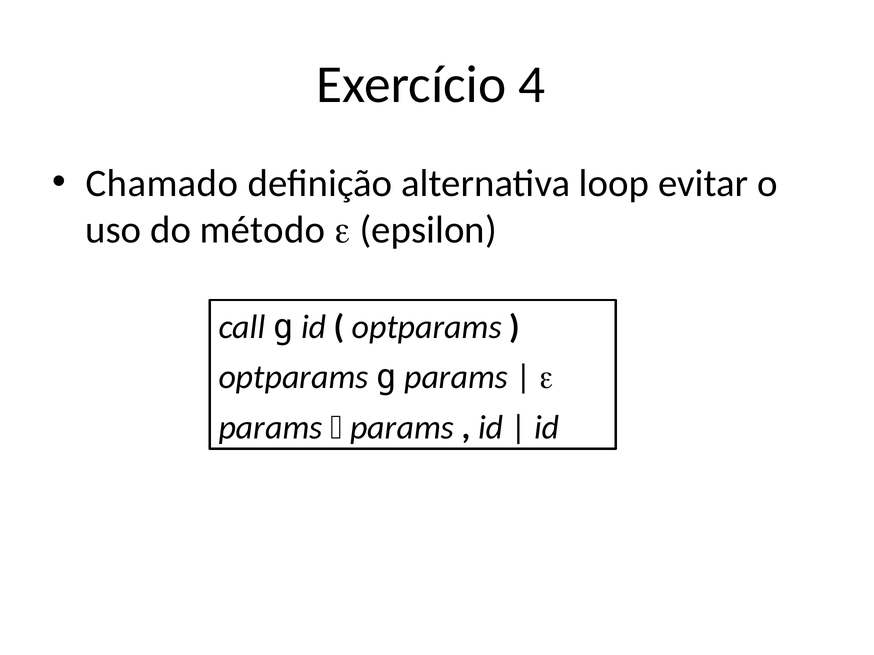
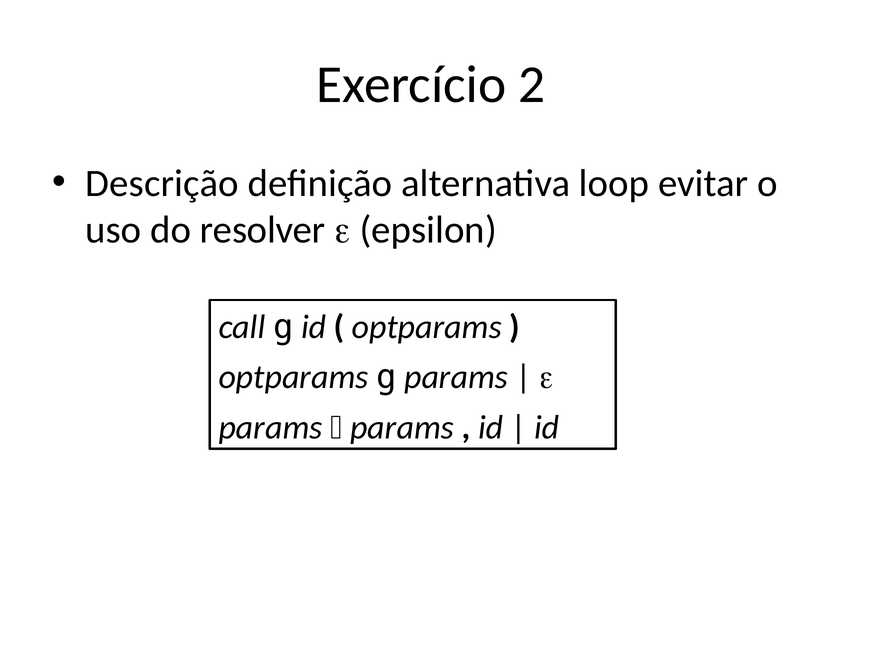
4: 4 -> 2
Chamado: Chamado -> Descrição
método: método -> resolver
